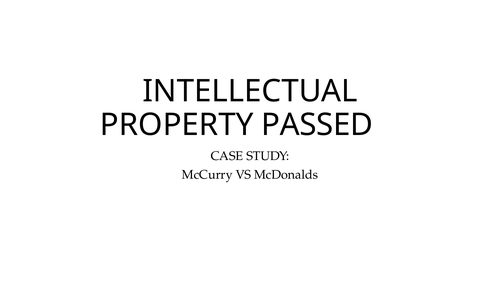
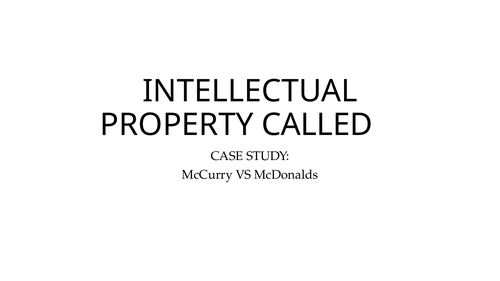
PASSED: PASSED -> CALLED
